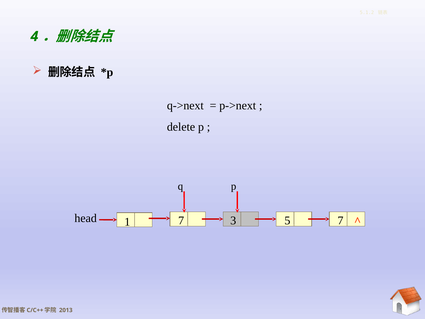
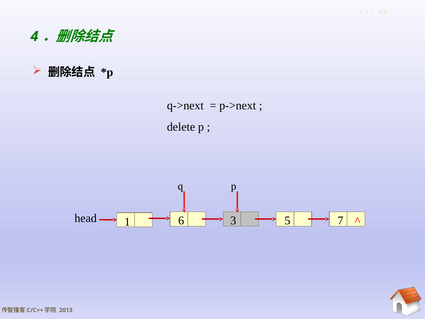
1 7: 7 -> 6
